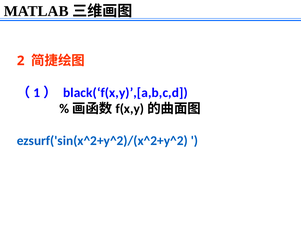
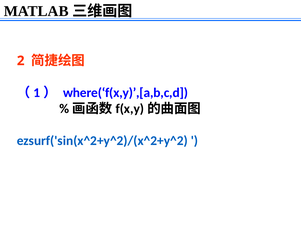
black(‘f(x,y)’,[a,b,c,d: black(‘f(x,y)’,[a,b,c,d -> where(‘f(x,y)’,[a,b,c,d
